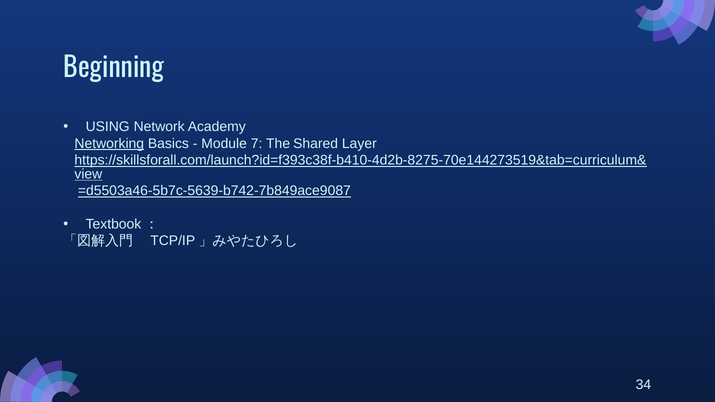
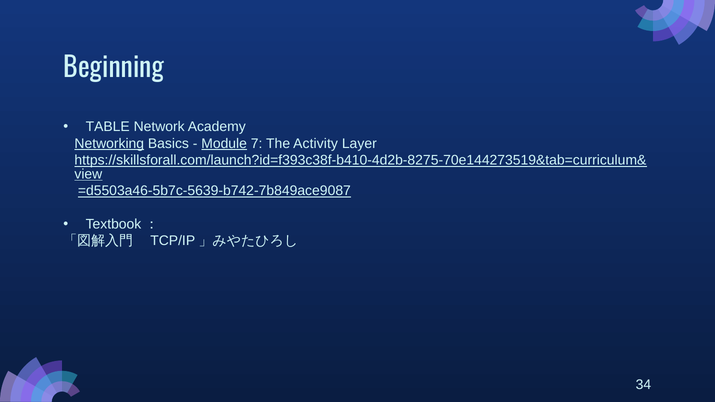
USING: USING -> TABLE
Module underline: none -> present
Shared: Shared -> Activity
